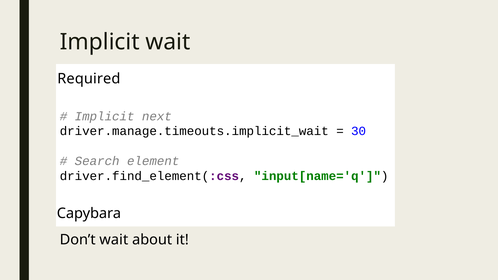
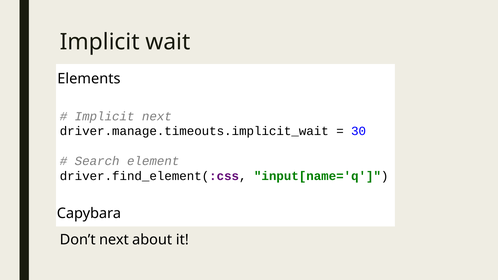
Required: Required -> Elements
Don’t wait: wait -> next
